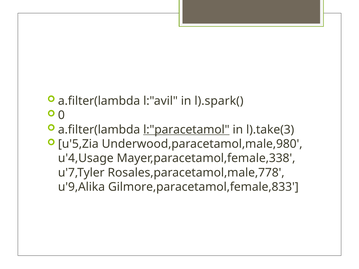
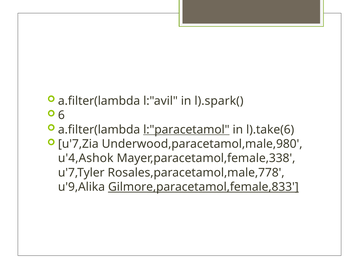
0: 0 -> 6
l).take(3: l).take(3 -> l).take(6
u'5,Zia: u'5,Zia -> u'7,Zia
u'4,Usage: u'4,Usage -> u'4,Ashok
Gilmore,paracetamol,female,833 underline: none -> present
